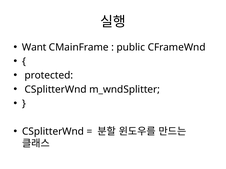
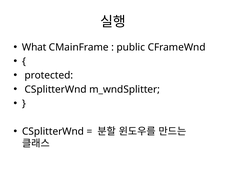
Want: Want -> What
